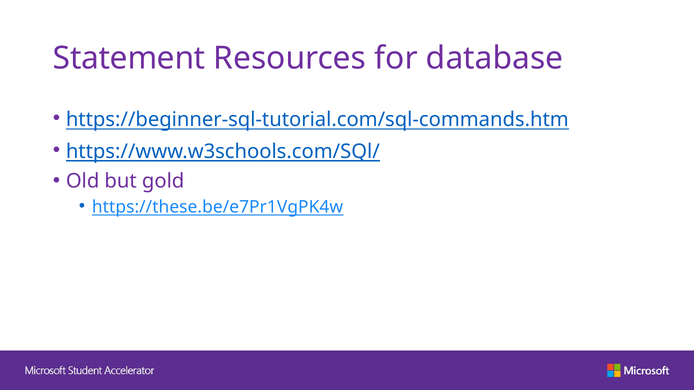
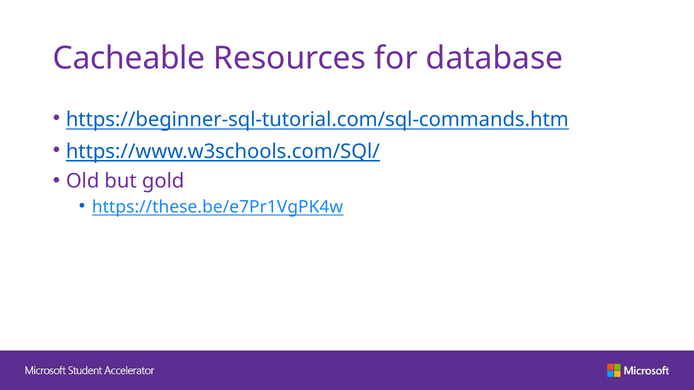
Statement: Statement -> Cacheable
